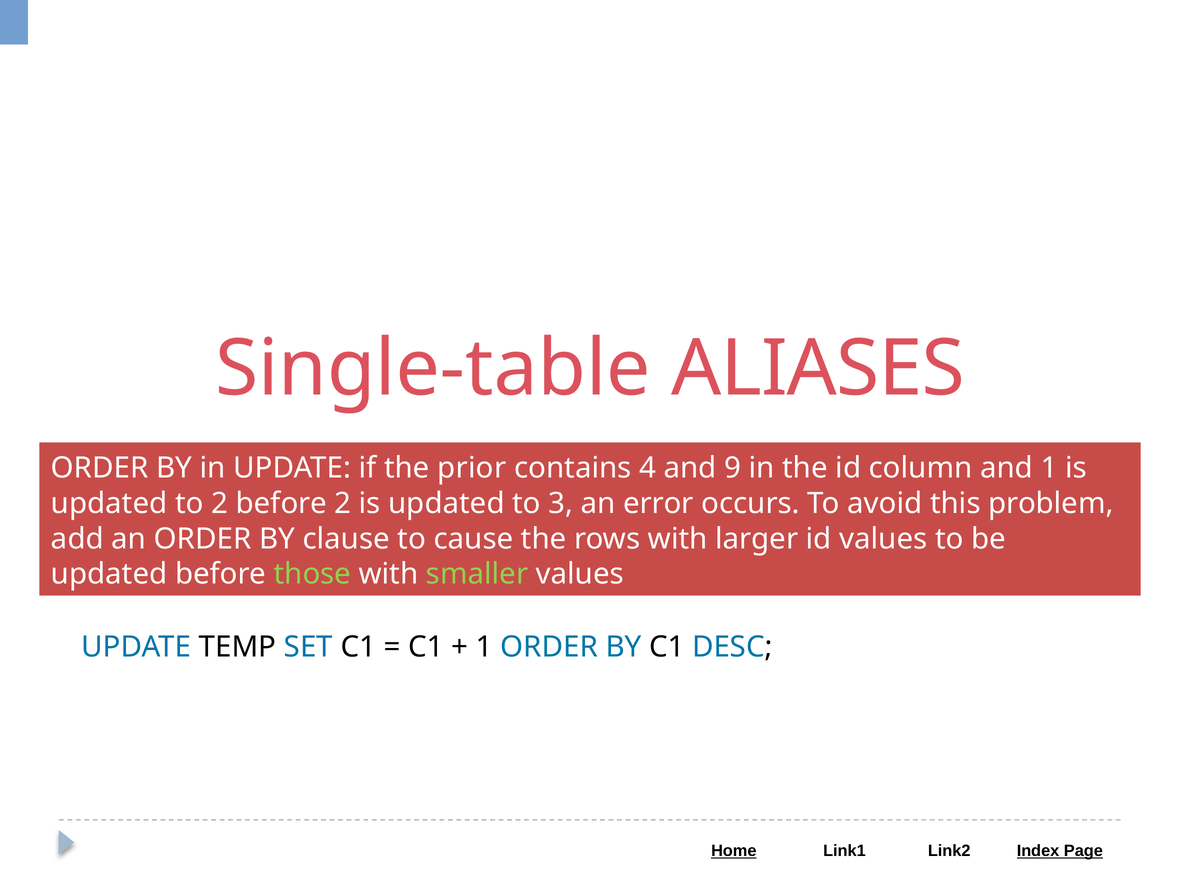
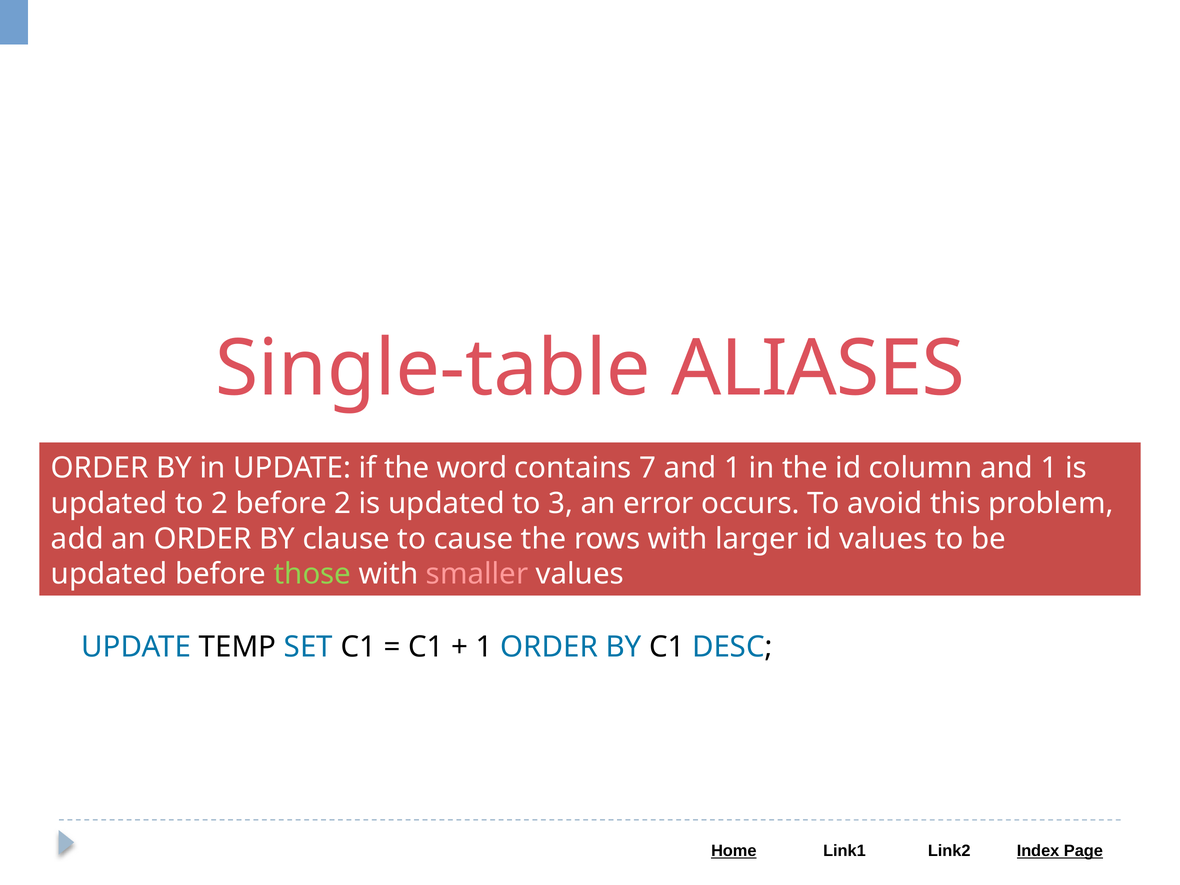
prior: prior -> word
4: 4 -> 7
9 at (733, 468): 9 -> 1
smaller colour: light green -> pink
